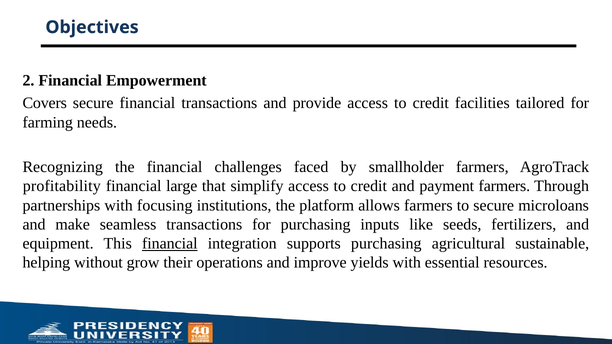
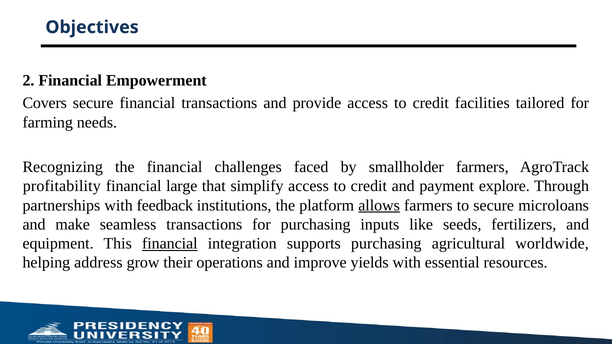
payment farmers: farmers -> explore
focusing: focusing -> feedback
allows underline: none -> present
sustainable: sustainable -> worldwide
without: without -> address
